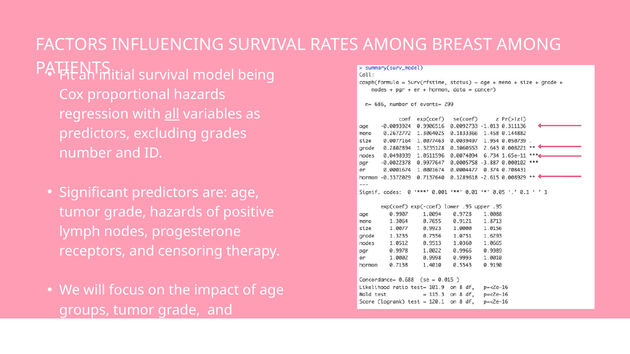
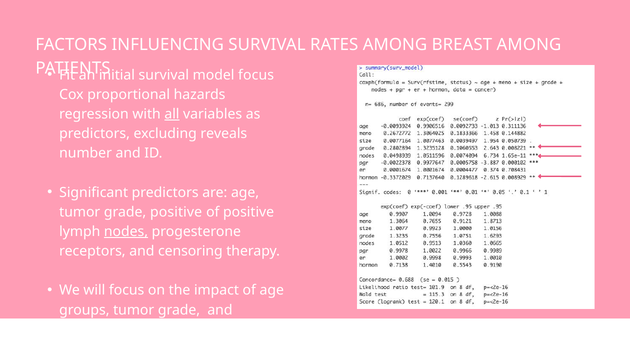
model being: being -> focus
grades: grades -> reveals
grade hazards: hazards -> positive
nodes underline: none -> present
